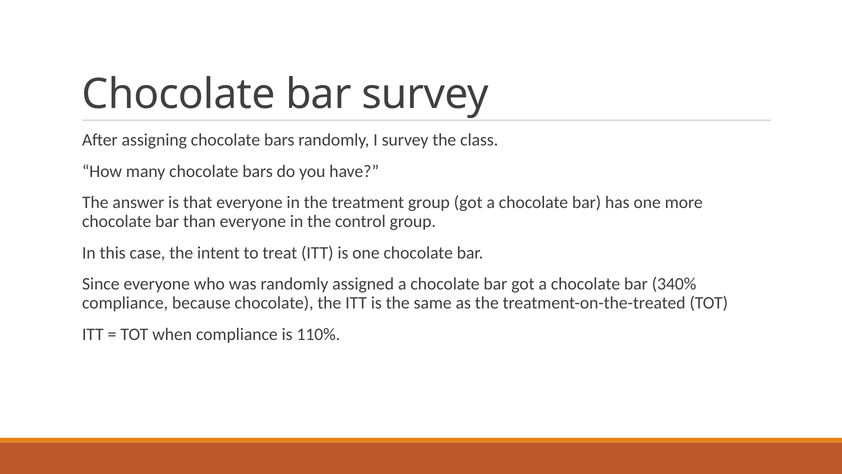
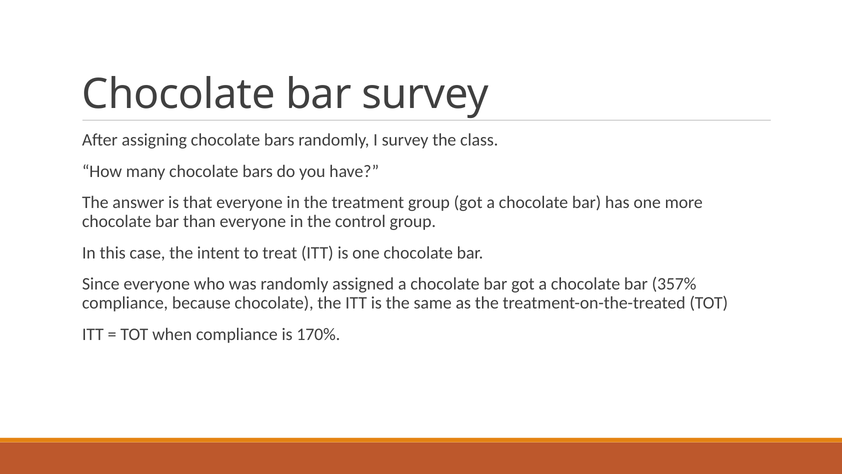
340%: 340% -> 357%
110%: 110% -> 170%
